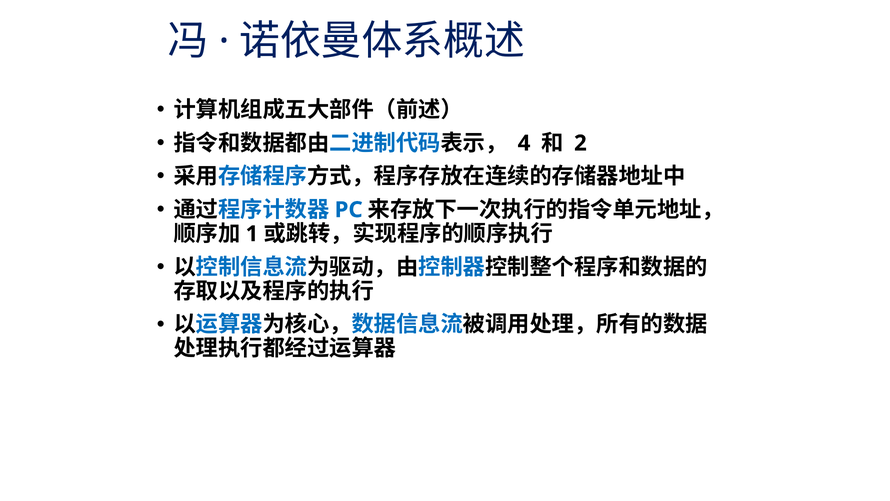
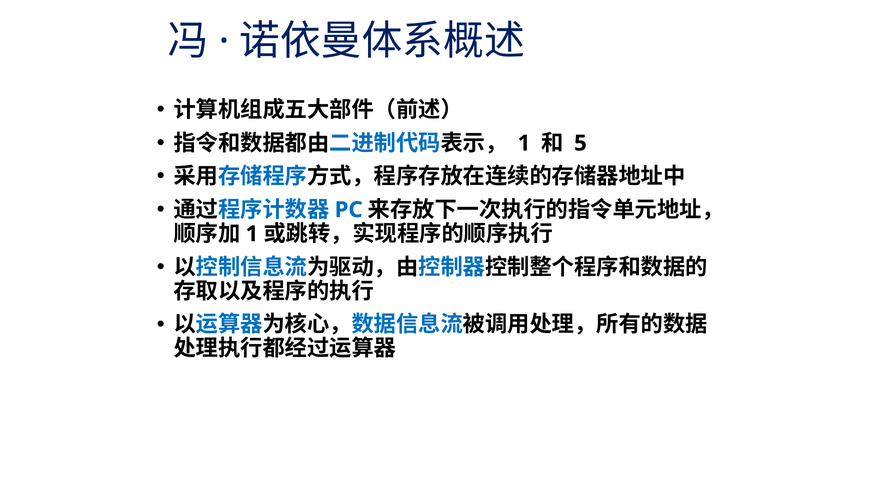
4 at (524, 143): 4 -> 1
2: 2 -> 5
